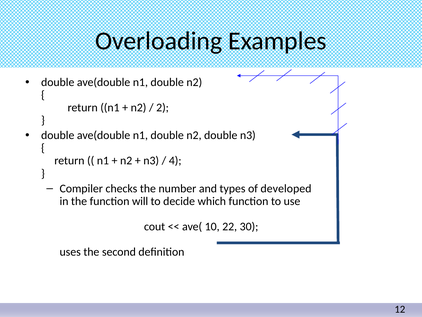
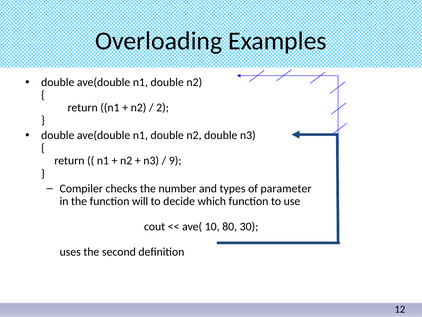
4: 4 -> 9
developed: developed -> parameter
22: 22 -> 80
